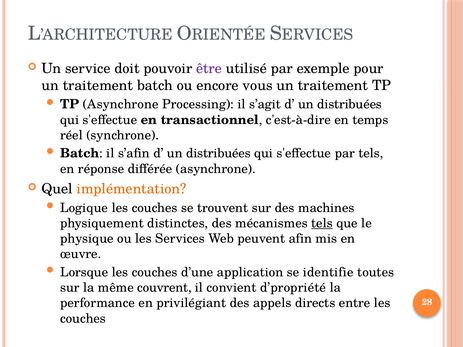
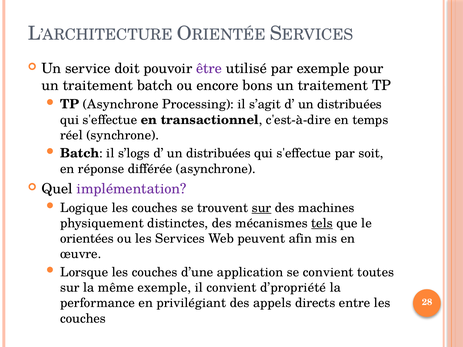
vous: vous -> bons
s’afin: s’afin -> s’logs
par tels: tels -> soit
implémentation colour: orange -> purple
sur at (262, 208) underline: none -> present
physique: physique -> orientées
se identifie: identifie -> convient
même couvrent: couvrent -> exemple
